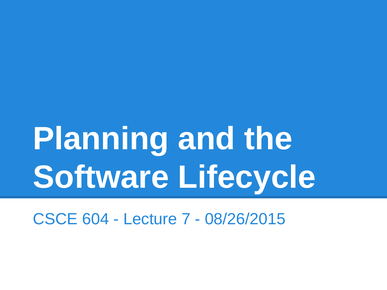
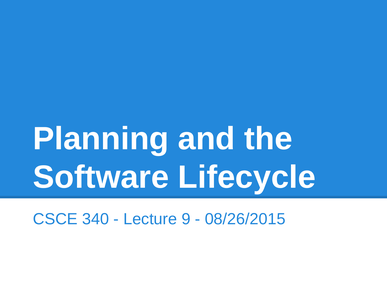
604: 604 -> 340
7: 7 -> 9
